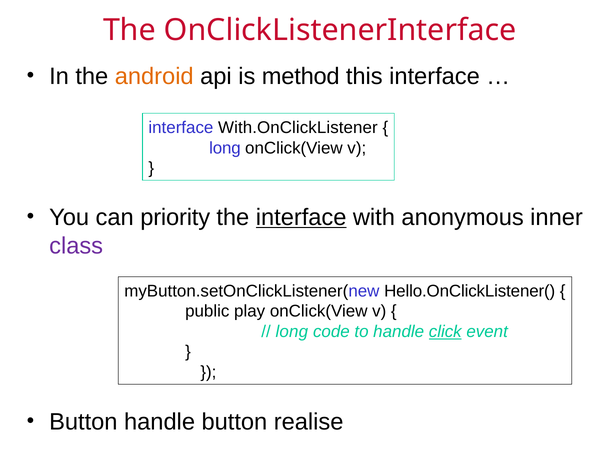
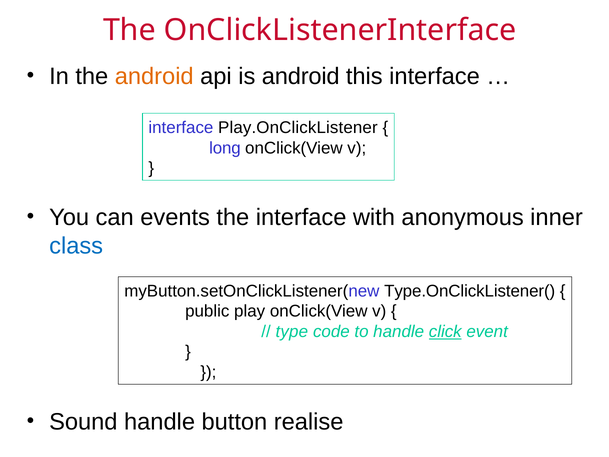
is method: method -> android
With.OnClickListener: With.OnClickListener -> Play.OnClickListener
priority: priority -> events
interface at (301, 217) underline: present -> none
class colour: purple -> blue
Hello.OnClickListener(: Hello.OnClickListener( -> Type.OnClickListener(
long at (292, 331): long -> type
Button at (83, 422): Button -> Sound
